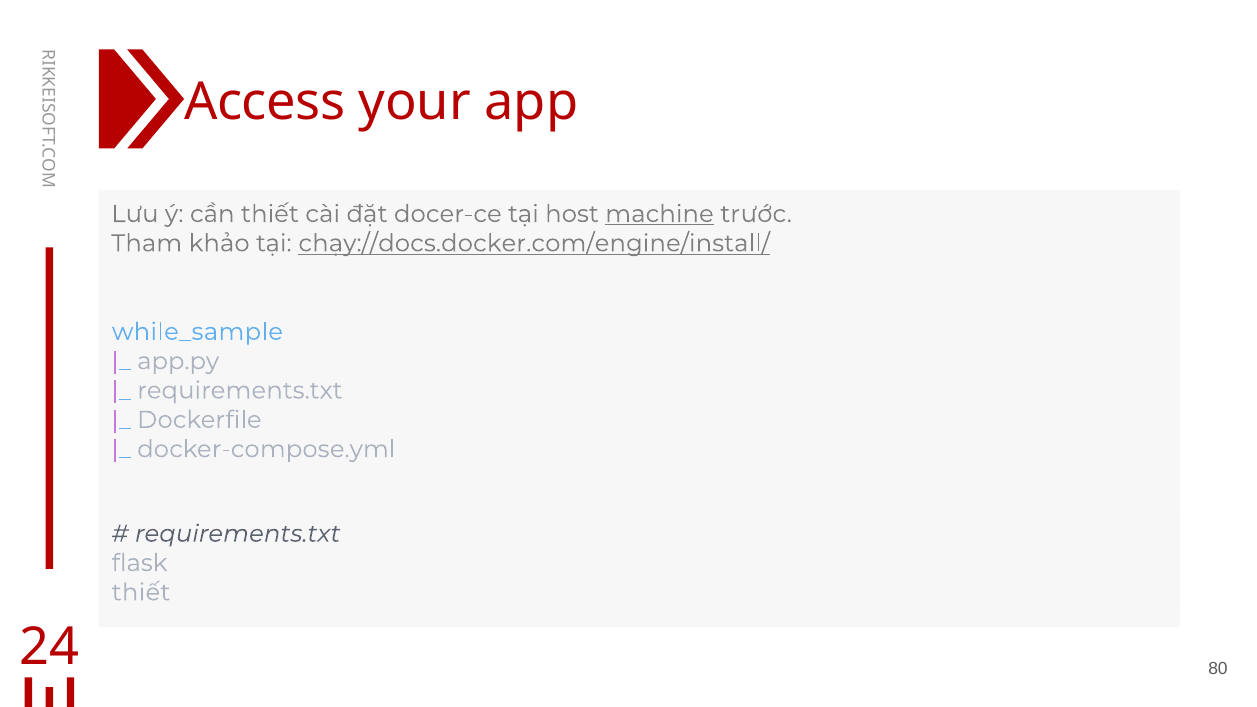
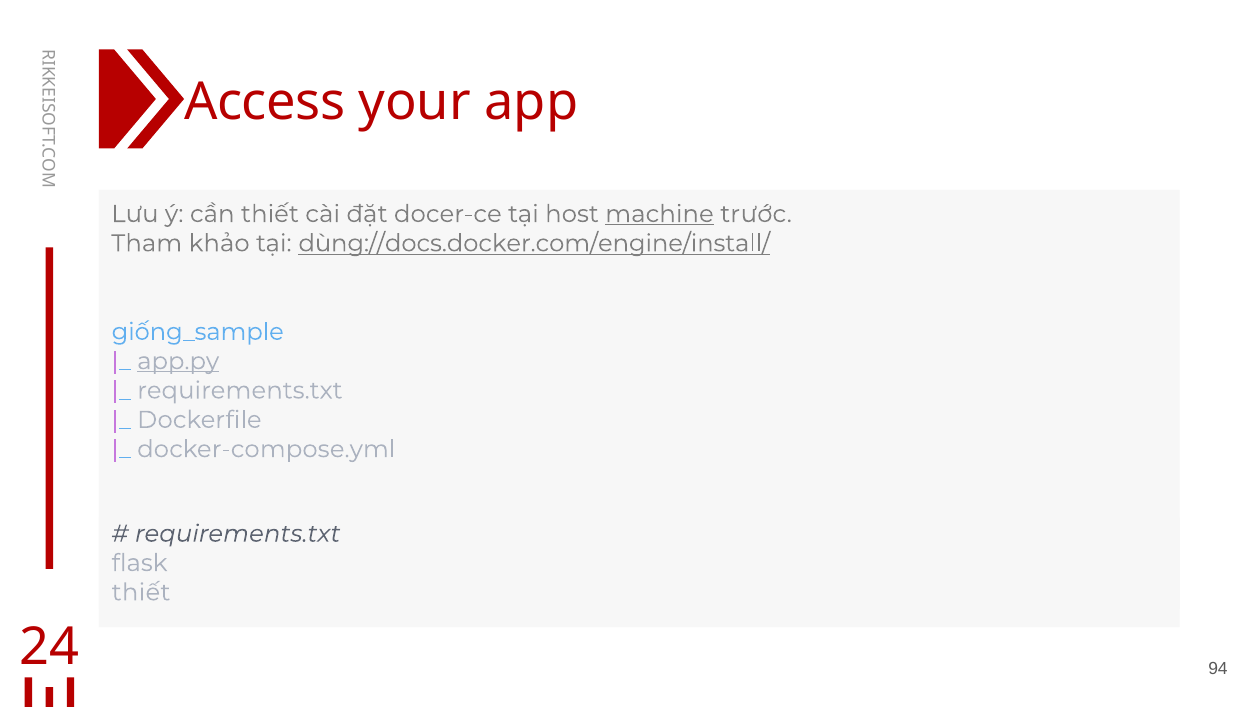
chạy://docs.docker.com/engine/install/: chạy://docs.docker.com/engine/install/ -> dùng://docs.docker.com/engine/install/
while_sample: while_sample -> giống_sample
app.py underline: none -> present
80: 80 -> 94
